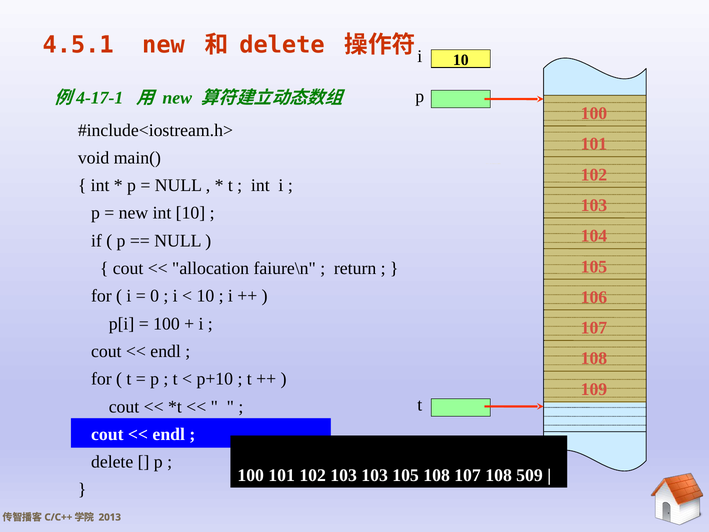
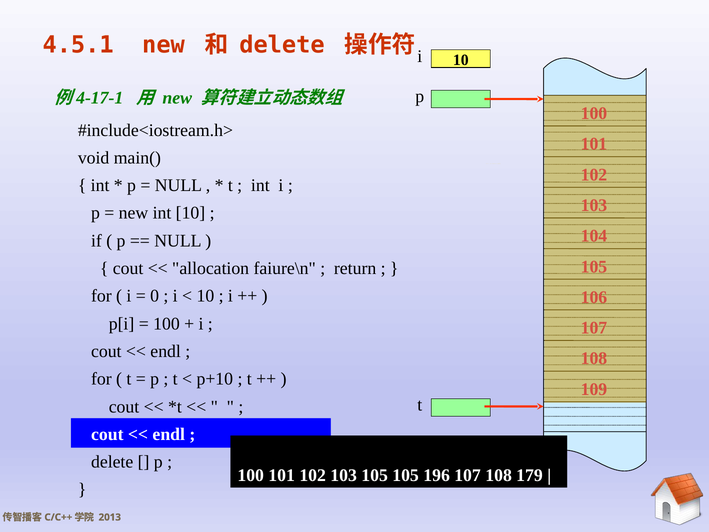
103 103: 103 -> 105
105 108: 108 -> 196
509: 509 -> 179
